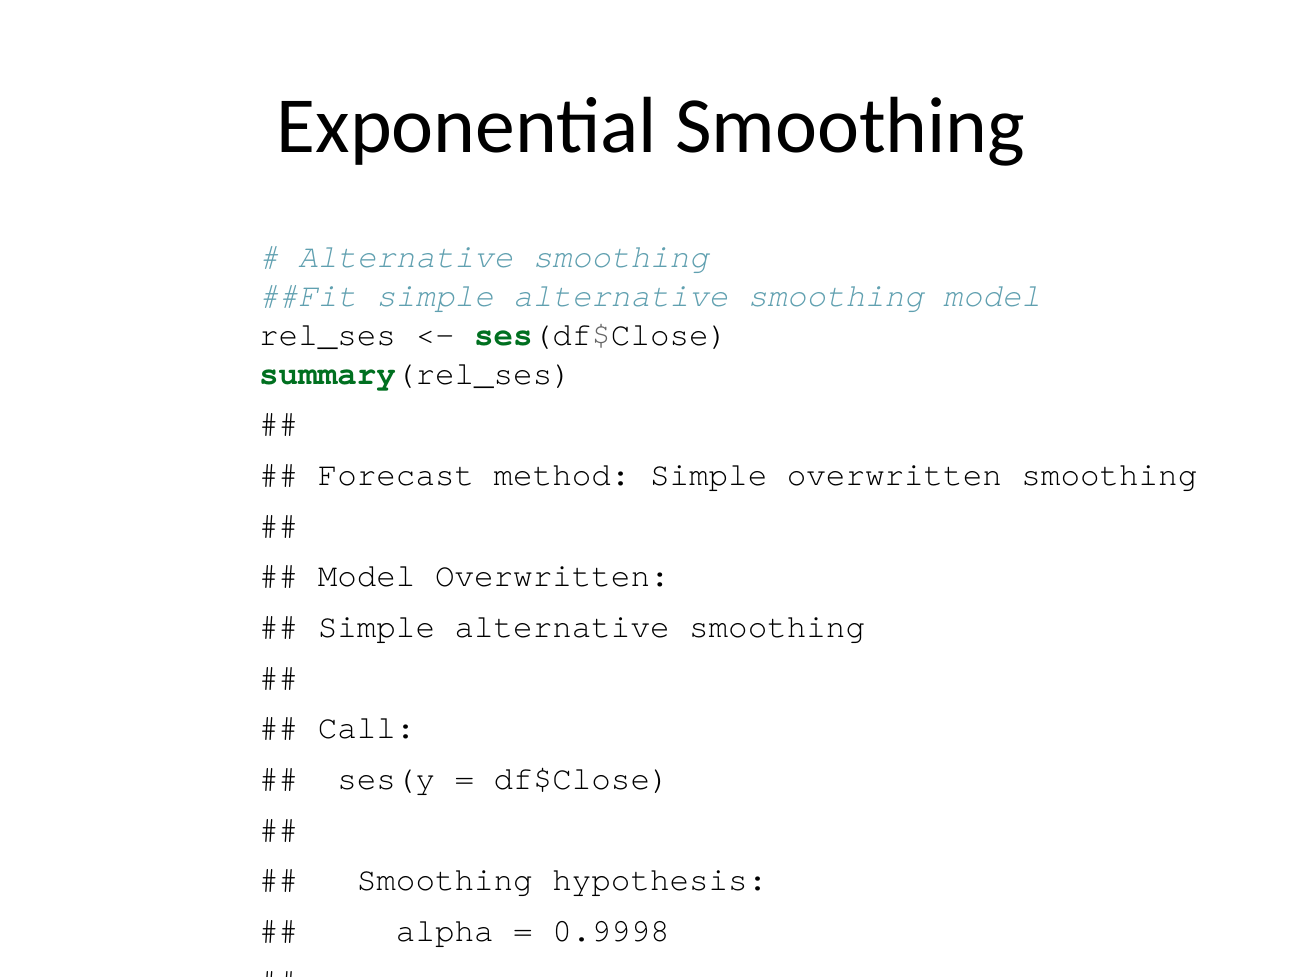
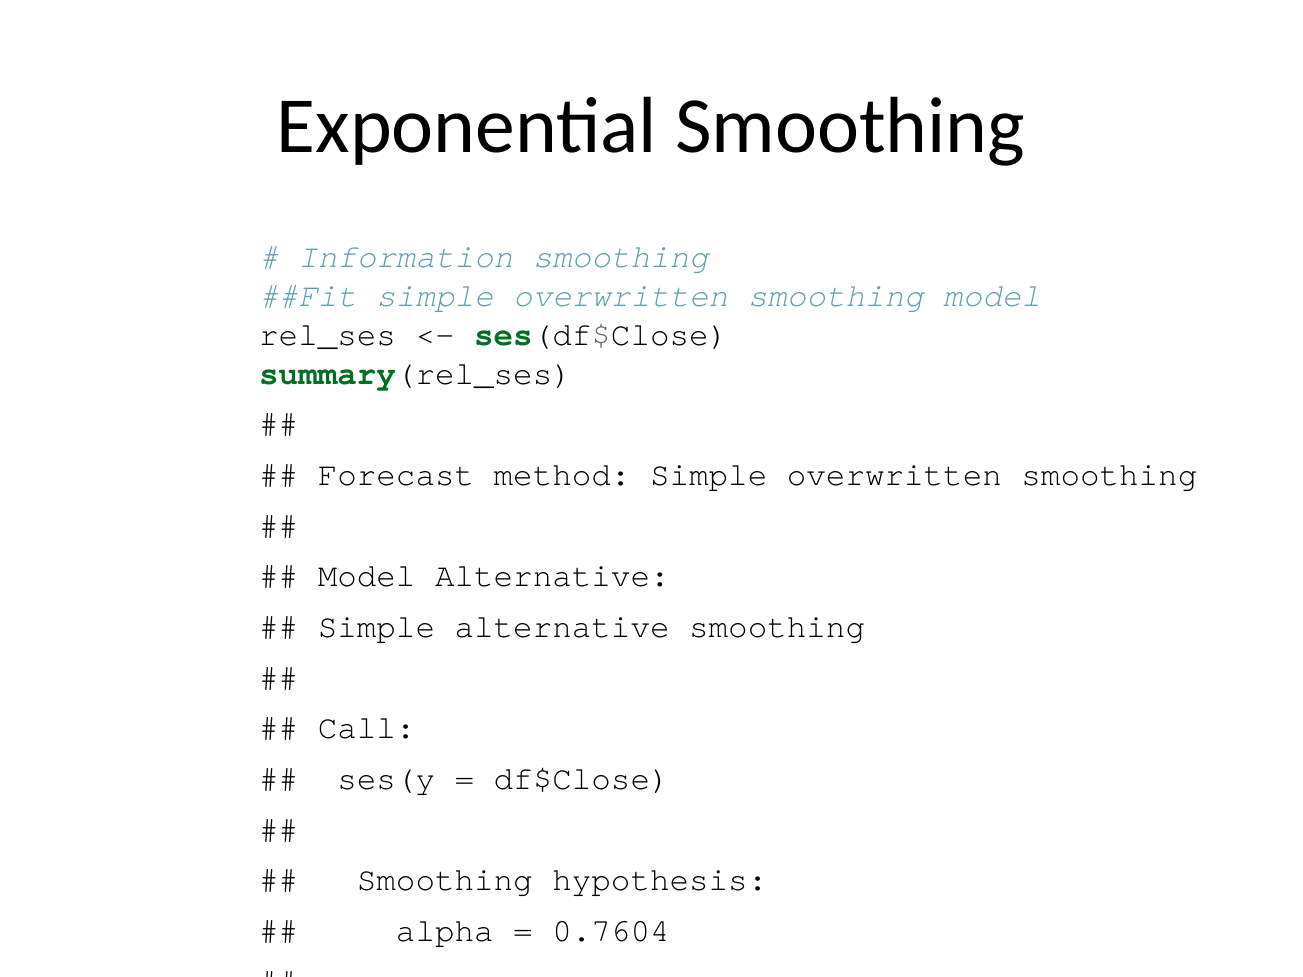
Alternative at (406, 256): Alternative -> Information
alternative at (621, 295): alternative -> overwritten
Model Overwritten: Overwritten -> Alternative
0.9998: 0.9998 -> 0.7604
